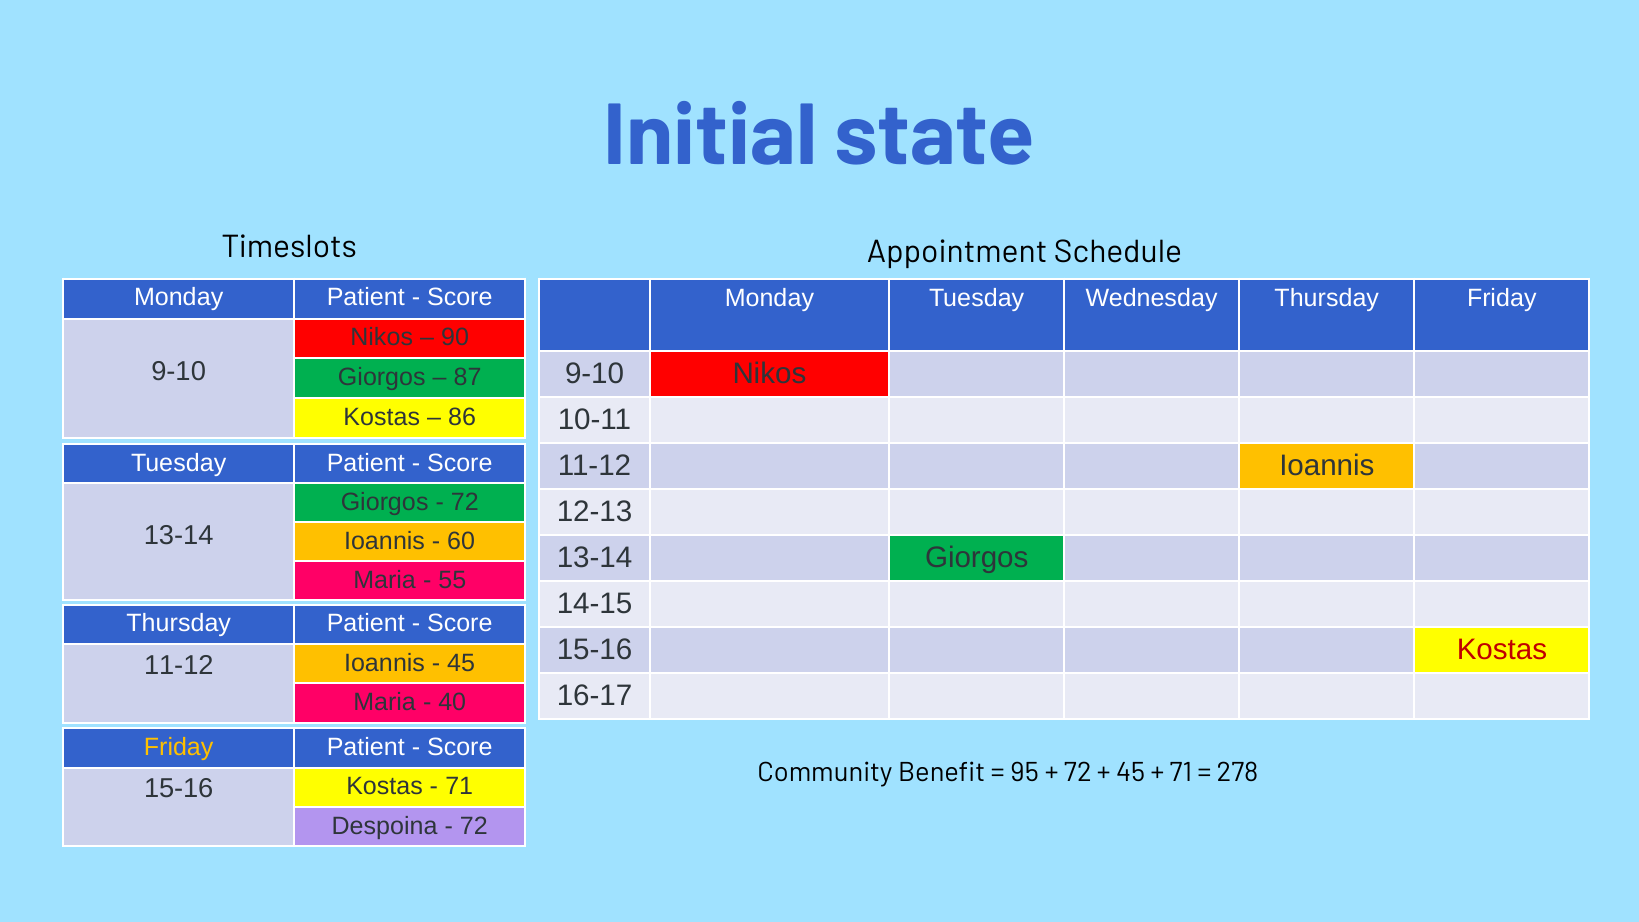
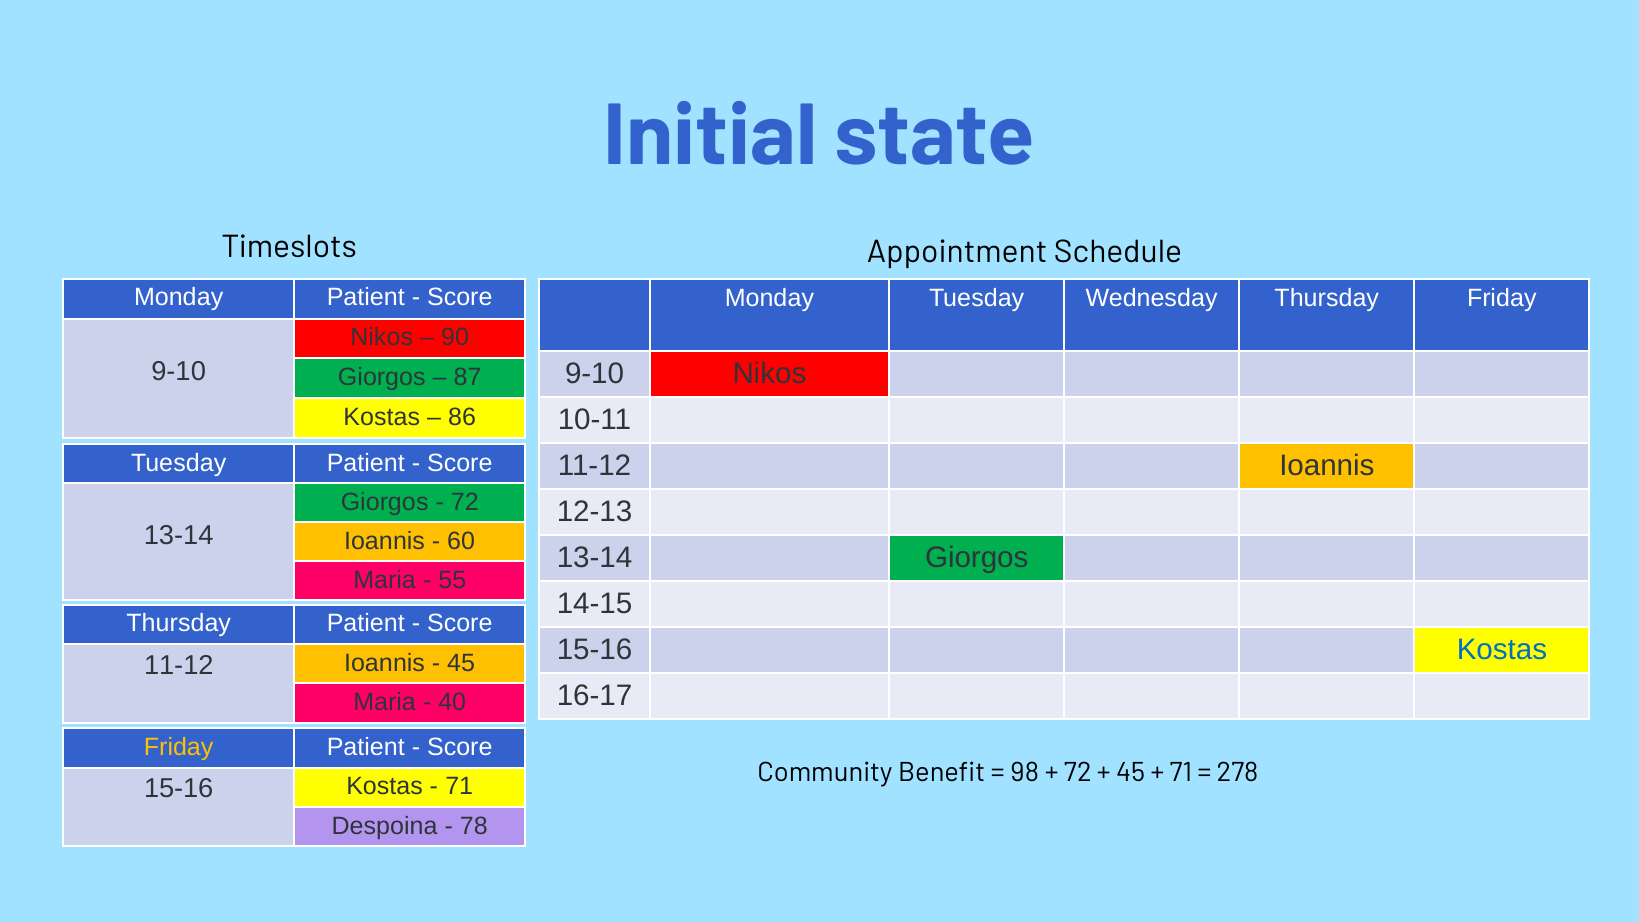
Kostas at (1502, 650) colour: red -> blue
95: 95 -> 98
72 at (474, 826): 72 -> 78
